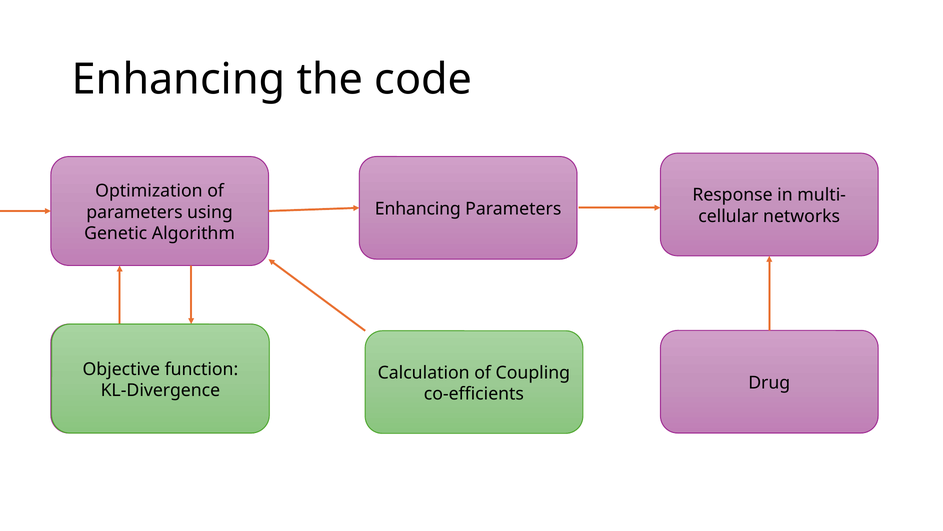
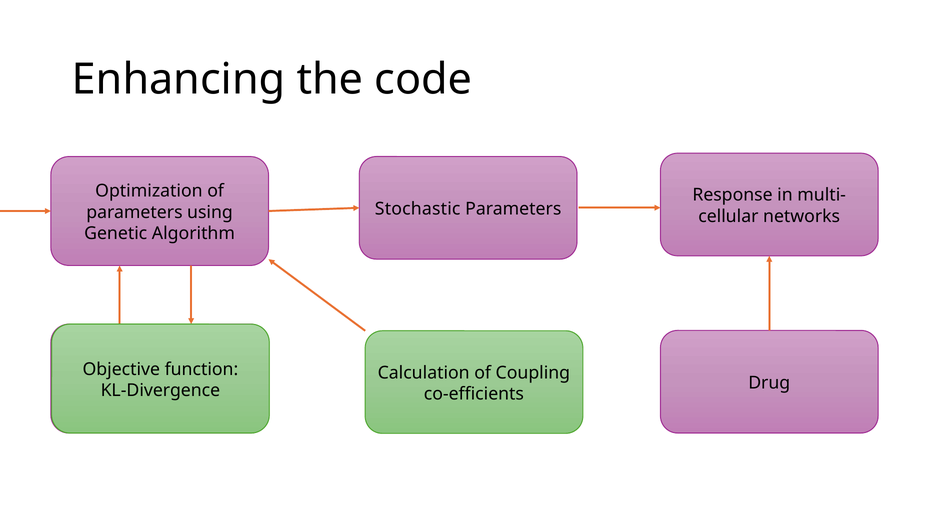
Enhancing at (418, 209): Enhancing -> Stochastic
